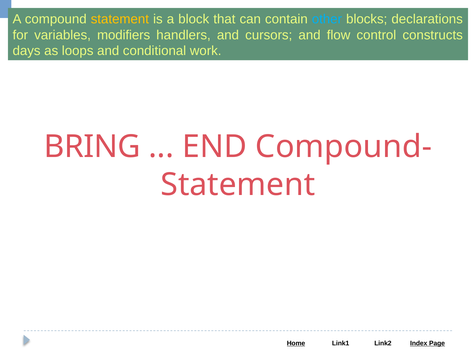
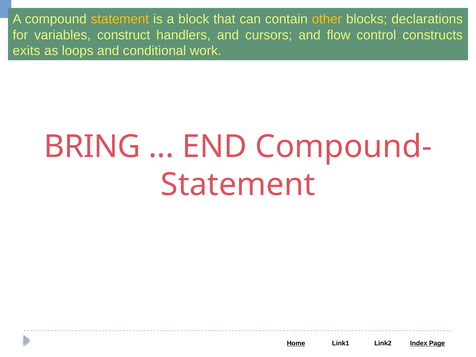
other colour: light blue -> yellow
modifiers: modifiers -> construct
days: days -> exits
